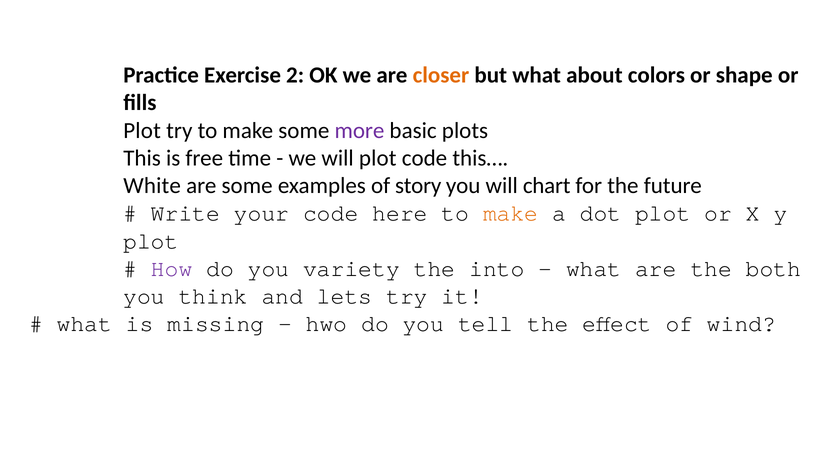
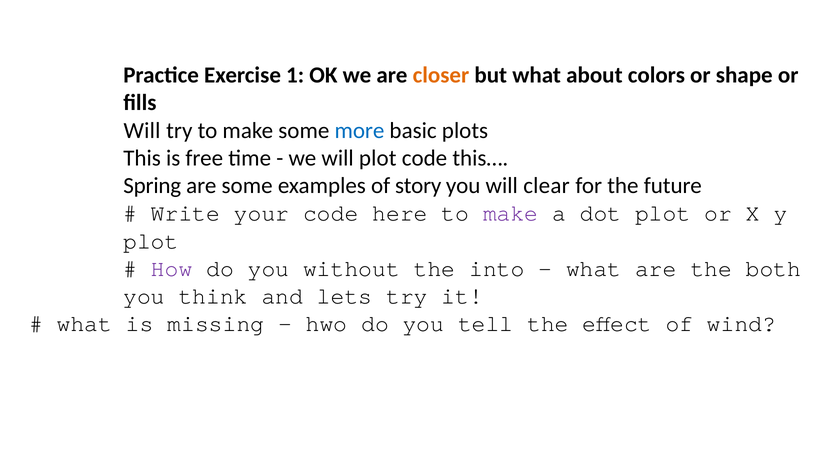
2: 2 -> 1
Plot at (142, 130): Plot -> Will
more colour: purple -> blue
White: White -> Spring
chart: chart -> clear
make at (511, 213) colour: orange -> purple
variety: variety -> without
